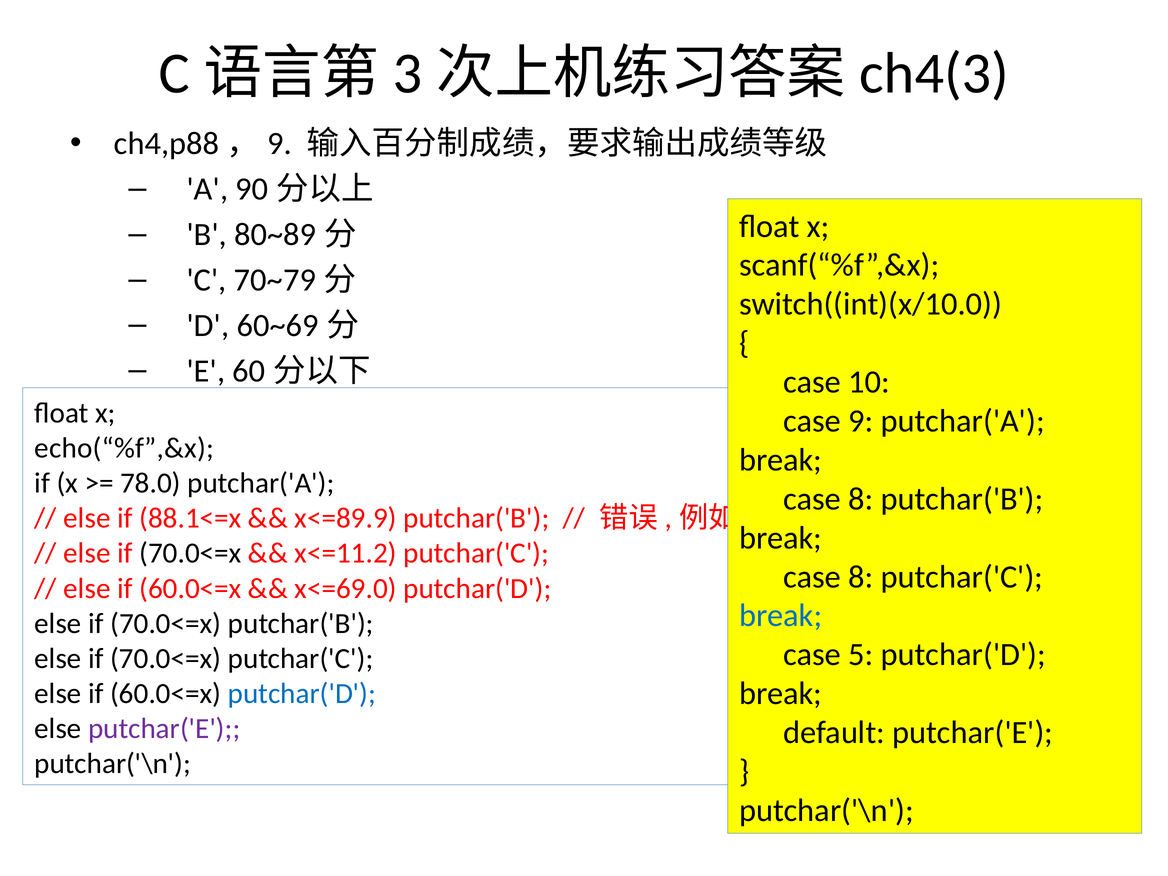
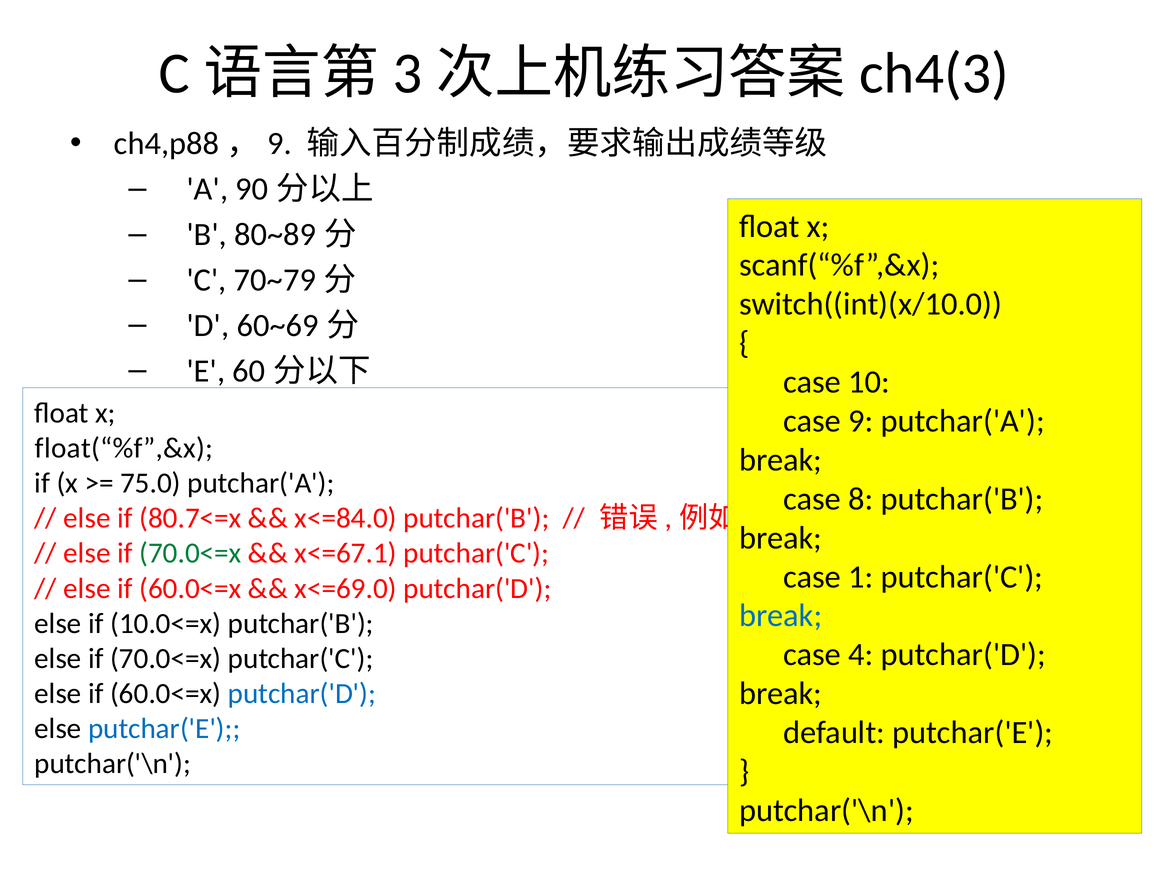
echo(“%f”,&x: echo(“%f”,&x -> float(“%f”,&x
78.0: 78.0 -> 75.0
88.1<=x: 88.1<=x -> 80.7<=x
x<=89.9: x<=89.9 -> x<=84.0
70.0<=x at (190, 553) colour: black -> green
x<=11.2: x<=11.2 -> x<=67.1
8 at (861, 577): 8 -> 1
70.0<=x at (166, 623): 70.0<=x -> 10.0<=x
5: 5 -> 4
putchar('E at (164, 729) colour: purple -> blue
